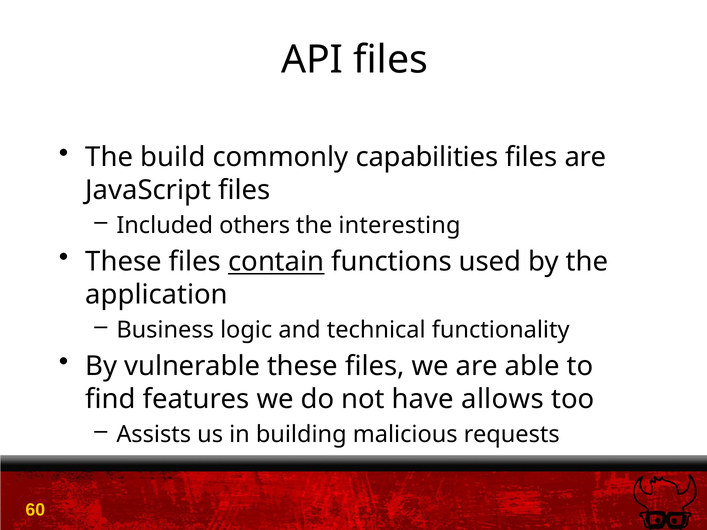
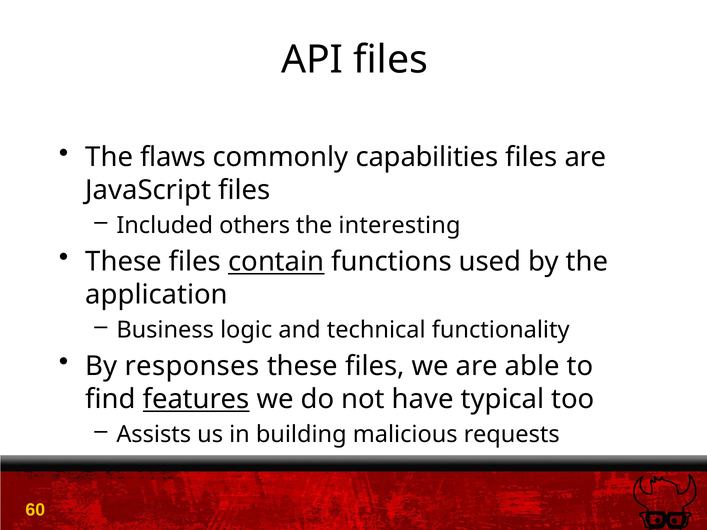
build: build -> flaws
vulnerable: vulnerable -> responses
features underline: none -> present
allows: allows -> typical
